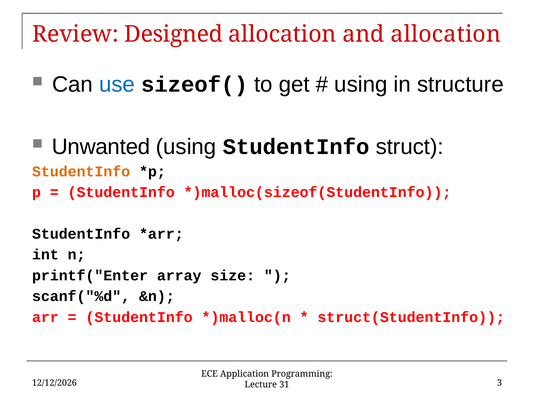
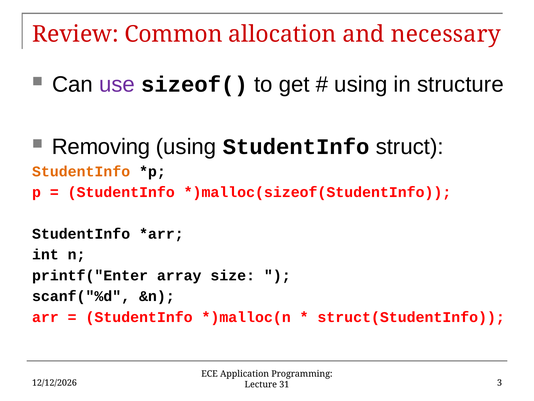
Designed: Designed -> Common
and allocation: allocation -> necessary
use colour: blue -> purple
Unwanted: Unwanted -> Removing
